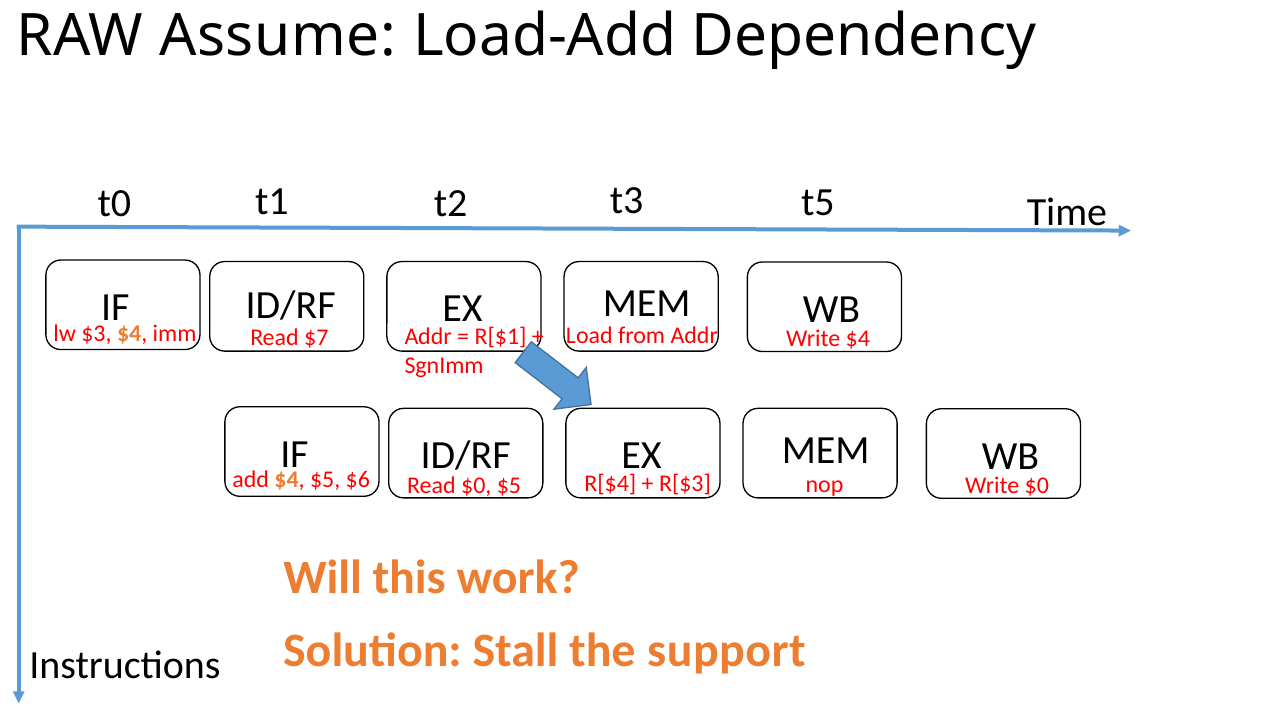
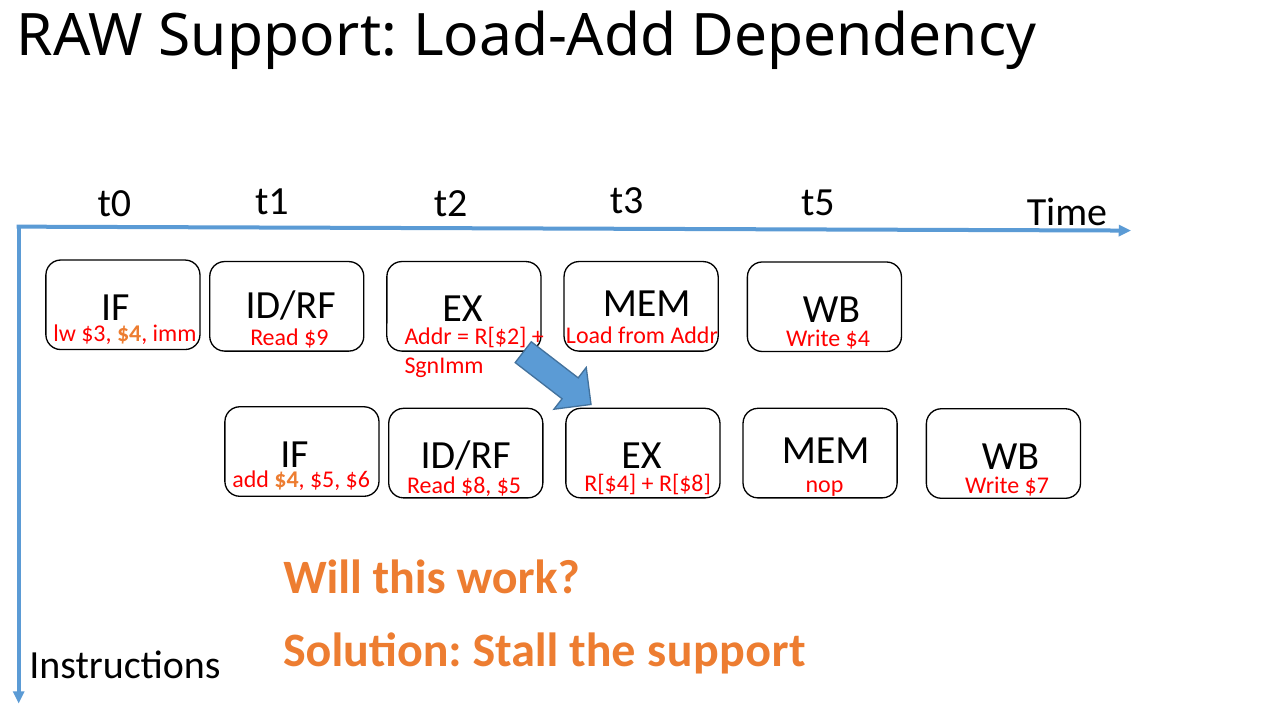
RAW Assume: Assume -> Support
$7: $7 -> $9
R[$1: R[$1 -> R[$2
Read $0: $0 -> $8
R[$3: R[$3 -> R[$8
Write $0: $0 -> $7
